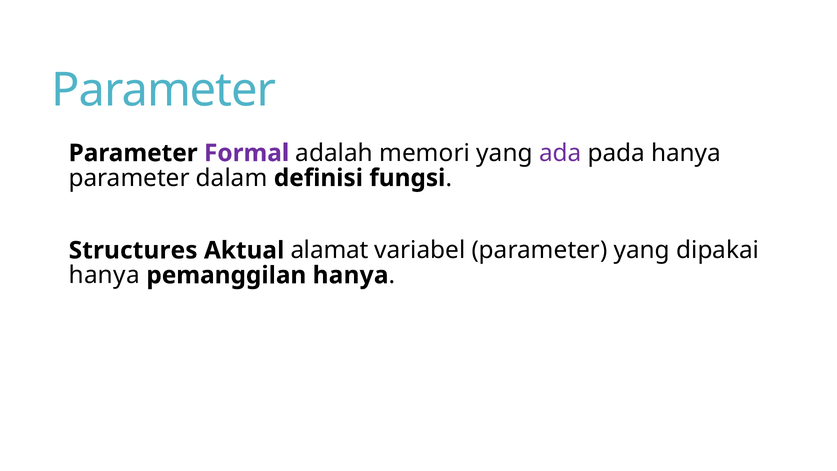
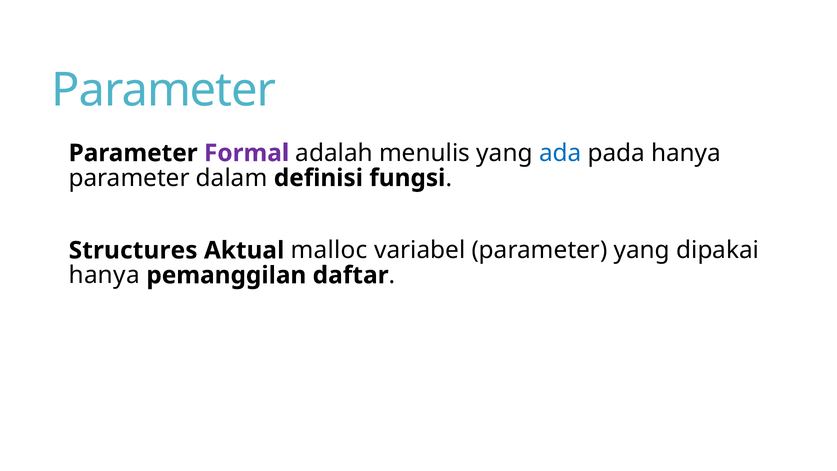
memori: memori -> menulis
ada colour: purple -> blue
alamat: alamat -> malloc
pemanggilan hanya: hanya -> daftar
